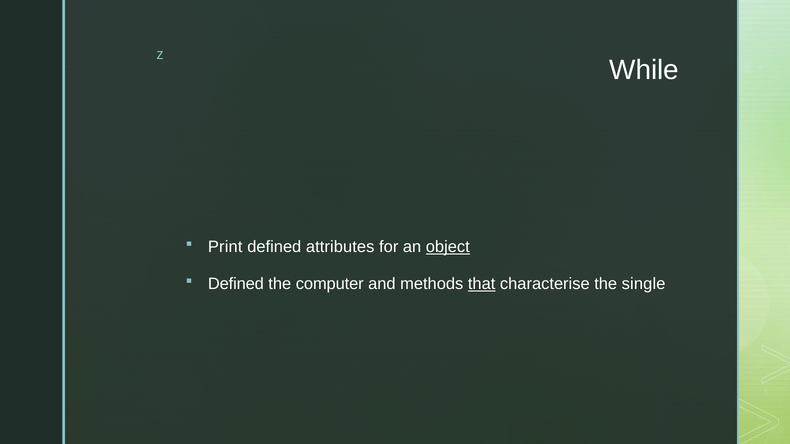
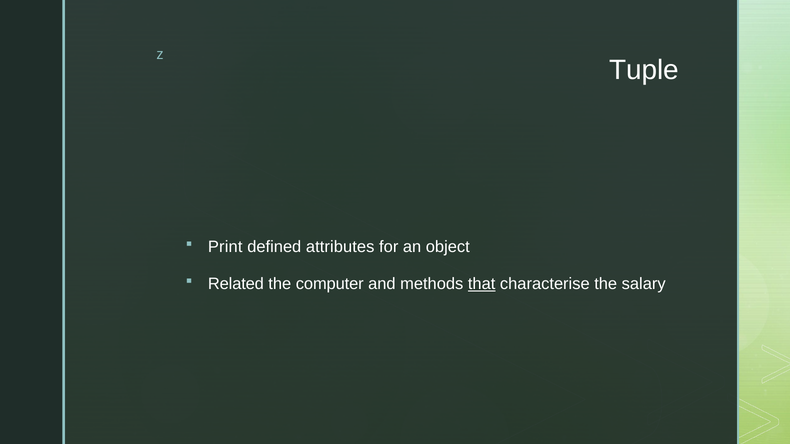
While: While -> Tuple
object underline: present -> none
Defined at (236, 284): Defined -> Related
single: single -> salary
